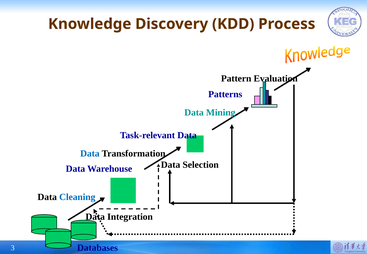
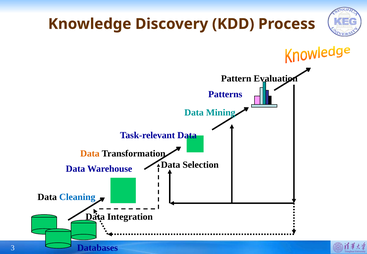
Data at (90, 153) colour: blue -> orange
